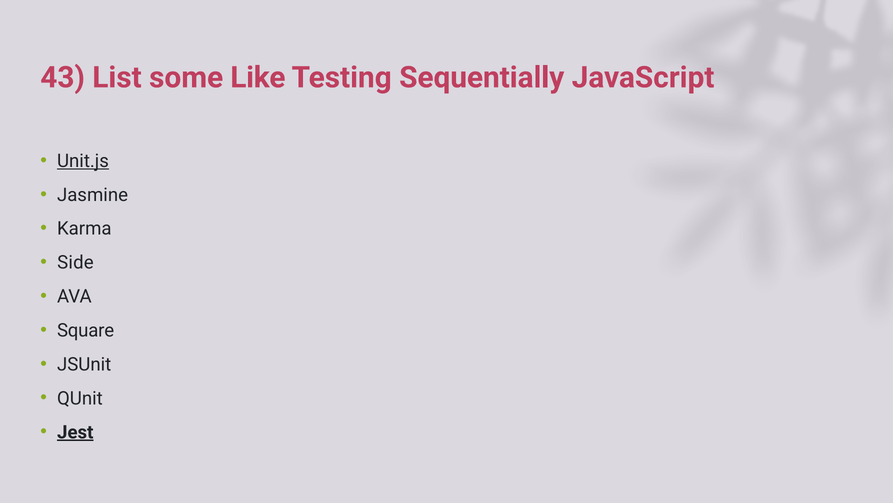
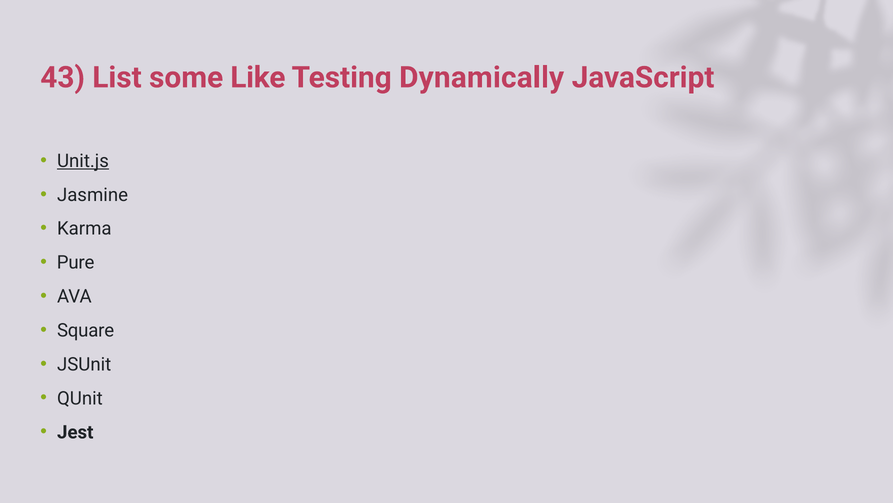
Sequentially: Sequentially -> Dynamically
Side: Side -> Pure
Jest underline: present -> none
